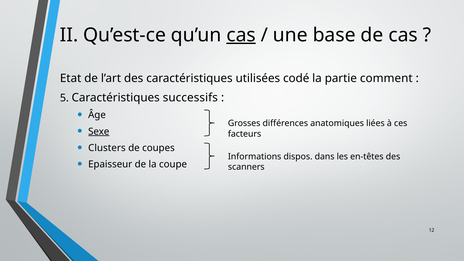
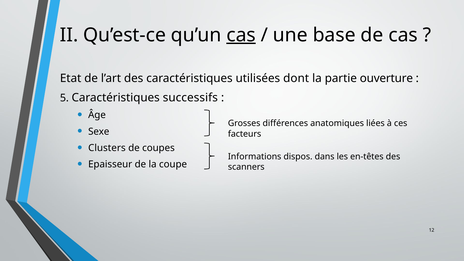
codé: codé -> dont
comment: comment -> ouverture
Sexe underline: present -> none
